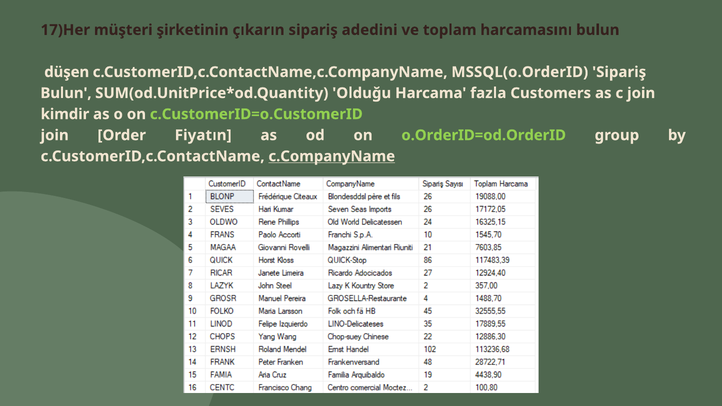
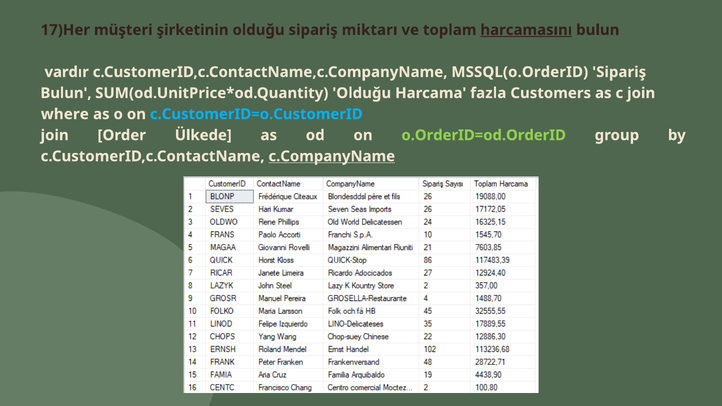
şirketinin çıkarın: çıkarın -> olduğu
adedini: adedini -> miktarı
harcamasını underline: none -> present
düşen: düşen -> vardır
kimdir: kimdir -> where
c.CustomerID=o.CustomerID colour: light green -> light blue
Fiyatın: Fiyatın -> Ülkede
